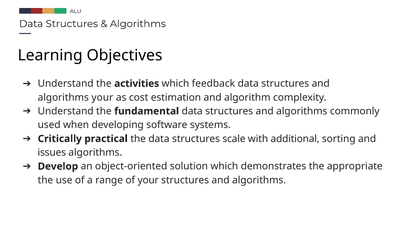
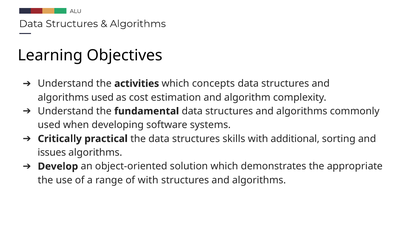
feedback: feedback -> concepts
algorithms your: your -> used
scale: scale -> skills
of your: your -> with
